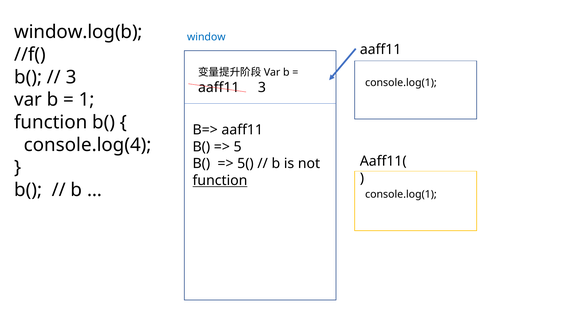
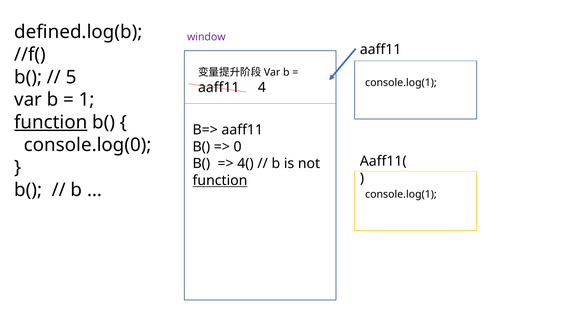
window.log(b: window.log(b -> defined.log(b
window colour: blue -> purple
3 at (71, 77): 3 -> 5
aaff11 3: 3 -> 4
function at (51, 122) underline: none -> present
console.log(4: console.log(4 -> console.log(0
5: 5 -> 0
5(: 5( -> 4(
